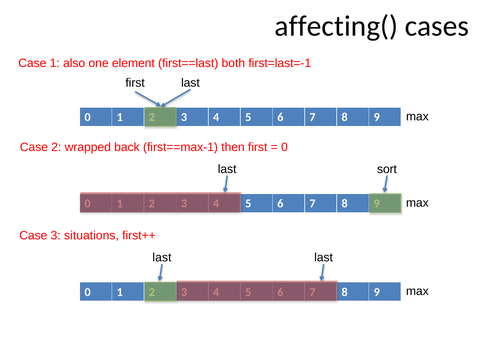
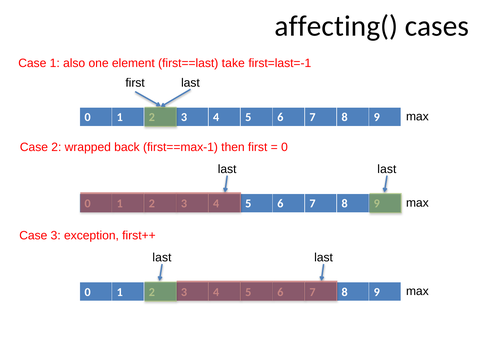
both: both -> take
sort at (387, 169): sort -> last
situations: situations -> exception
